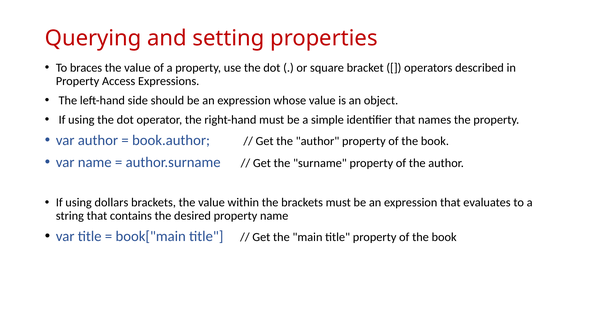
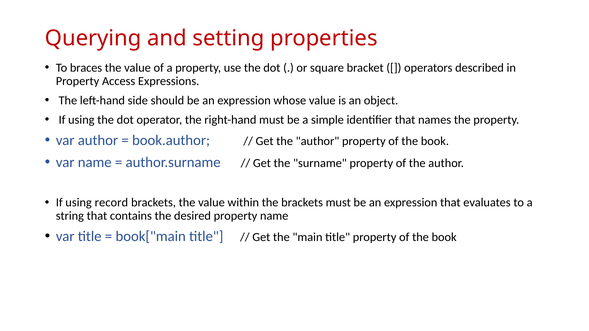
dollars: dollars -> record
